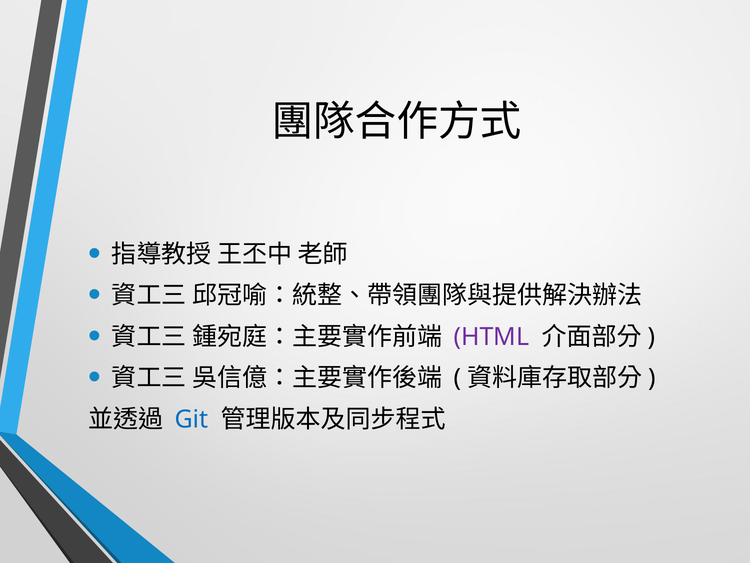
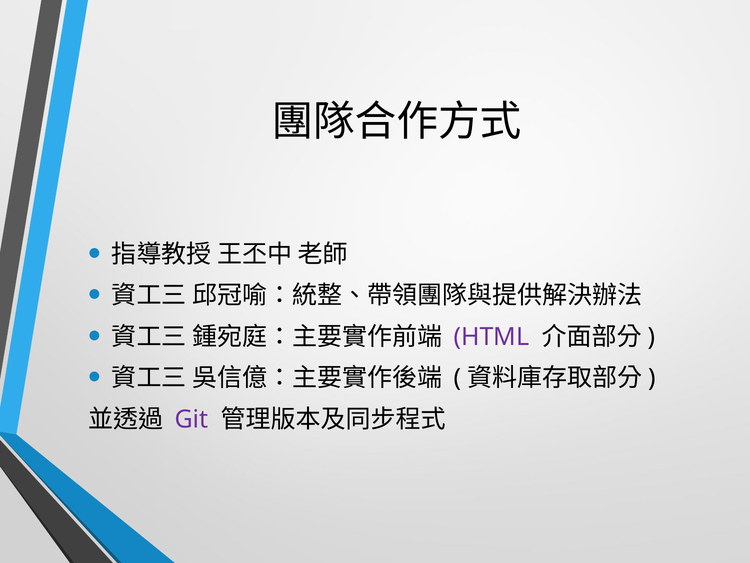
Git colour: blue -> purple
